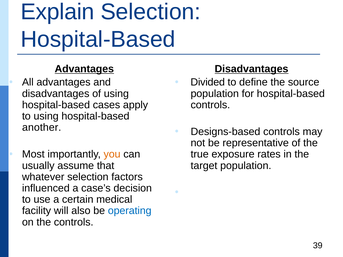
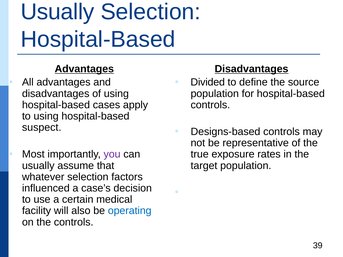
Explain at (57, 12): Explain -> Usually
another: another -> suspect
you colour: orange -> purple
